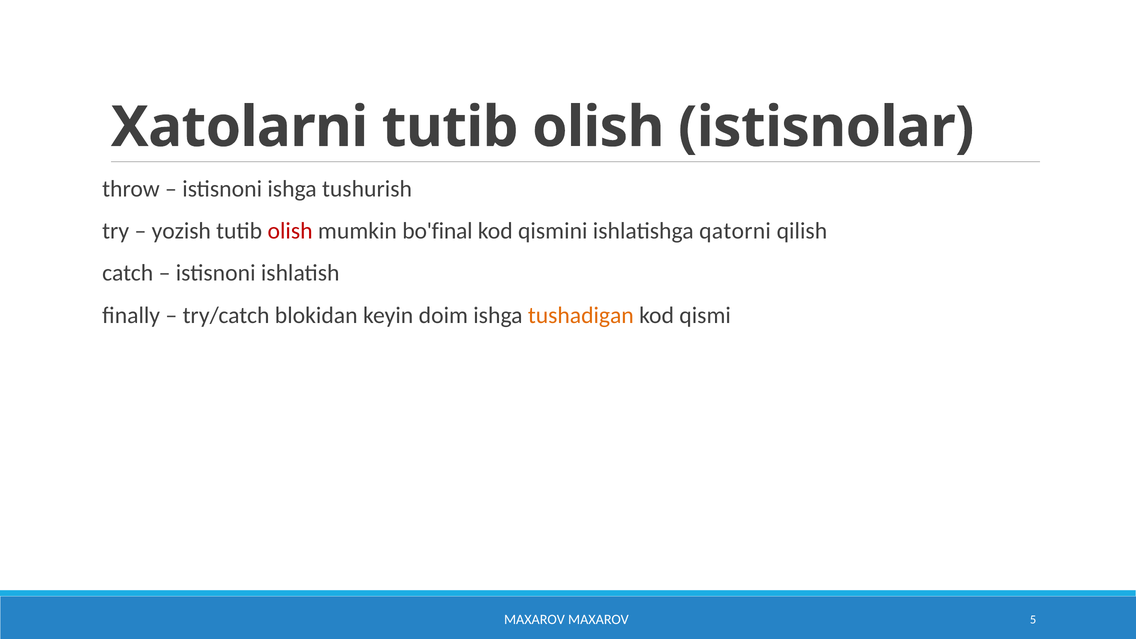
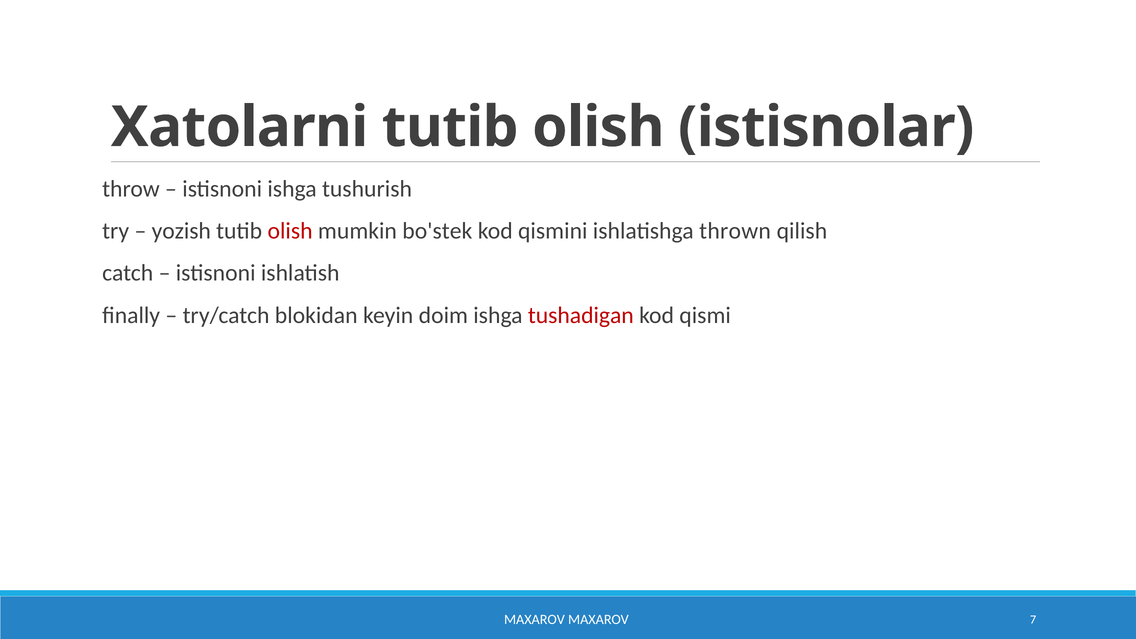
bo'final: bo'final -> bo'stek
qatorni: qatorni -> thrown
tushadigan colour: orange -> red
5: 5 -> 7
